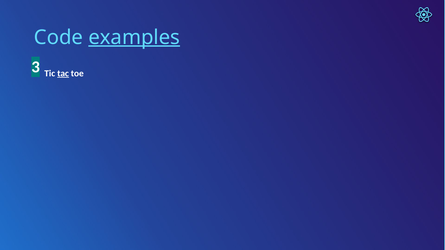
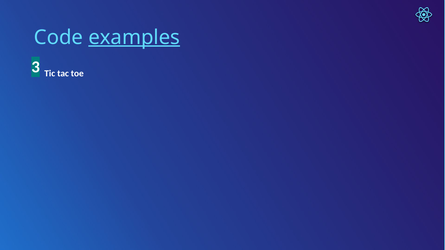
tac underline: present -> none
